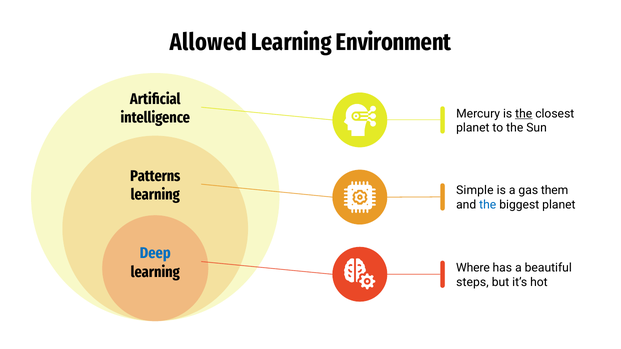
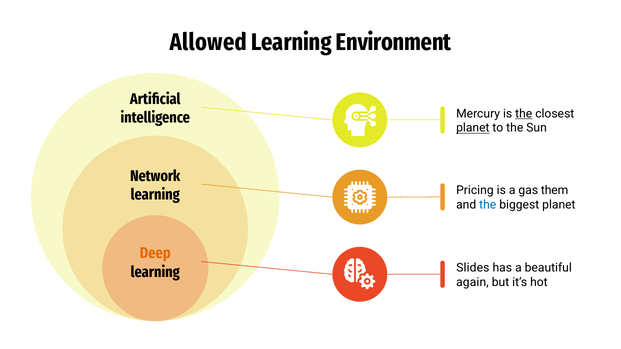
planet at (473, 128) underline: none -> present
Patterns: Patterns -> Network
Simple: Simple -> Pricing
Deep colour: blue -> orange
Where: Where -> Slides
steps: steps -> again
